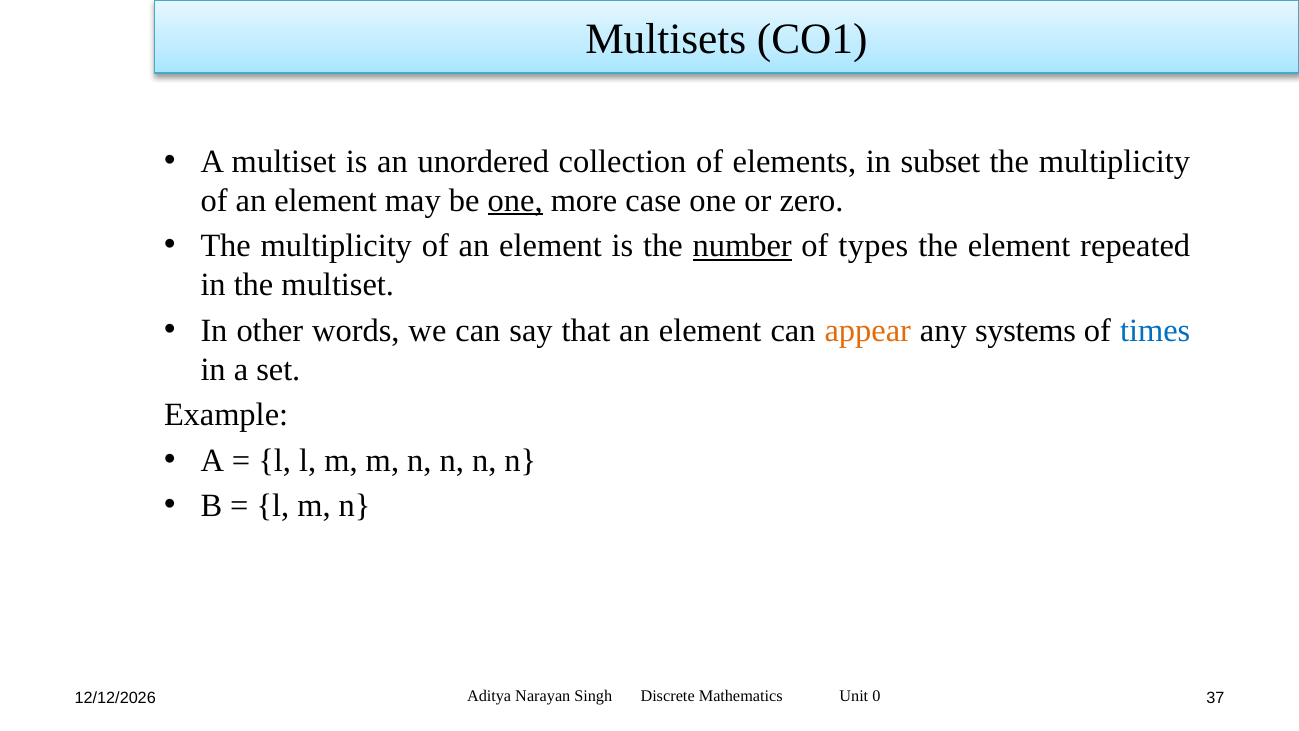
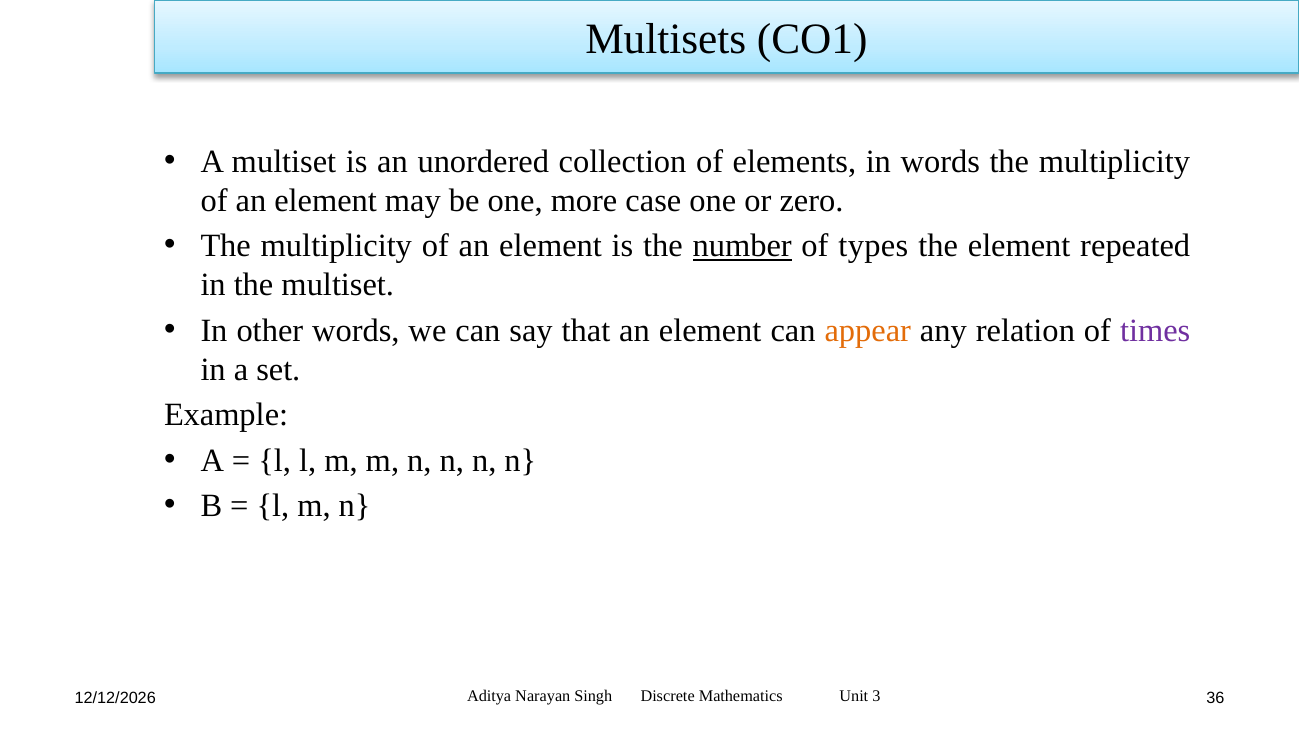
in subset: subset -> words
one at (515, 200) underline: present -> none
systems: systems -> relation
times colour: blue -> purple
0: 0 -> 3
37: 37 -> 36
